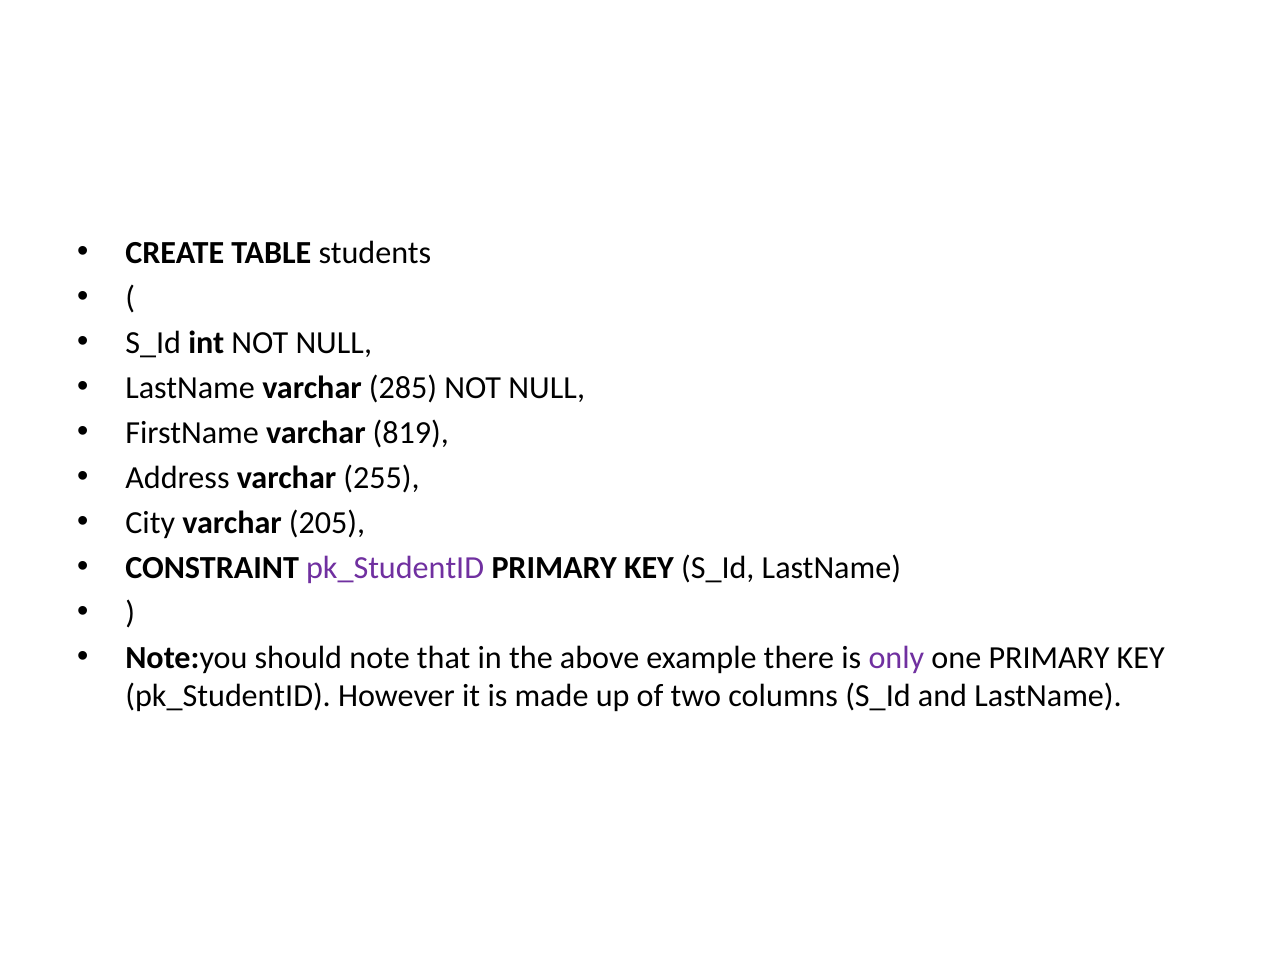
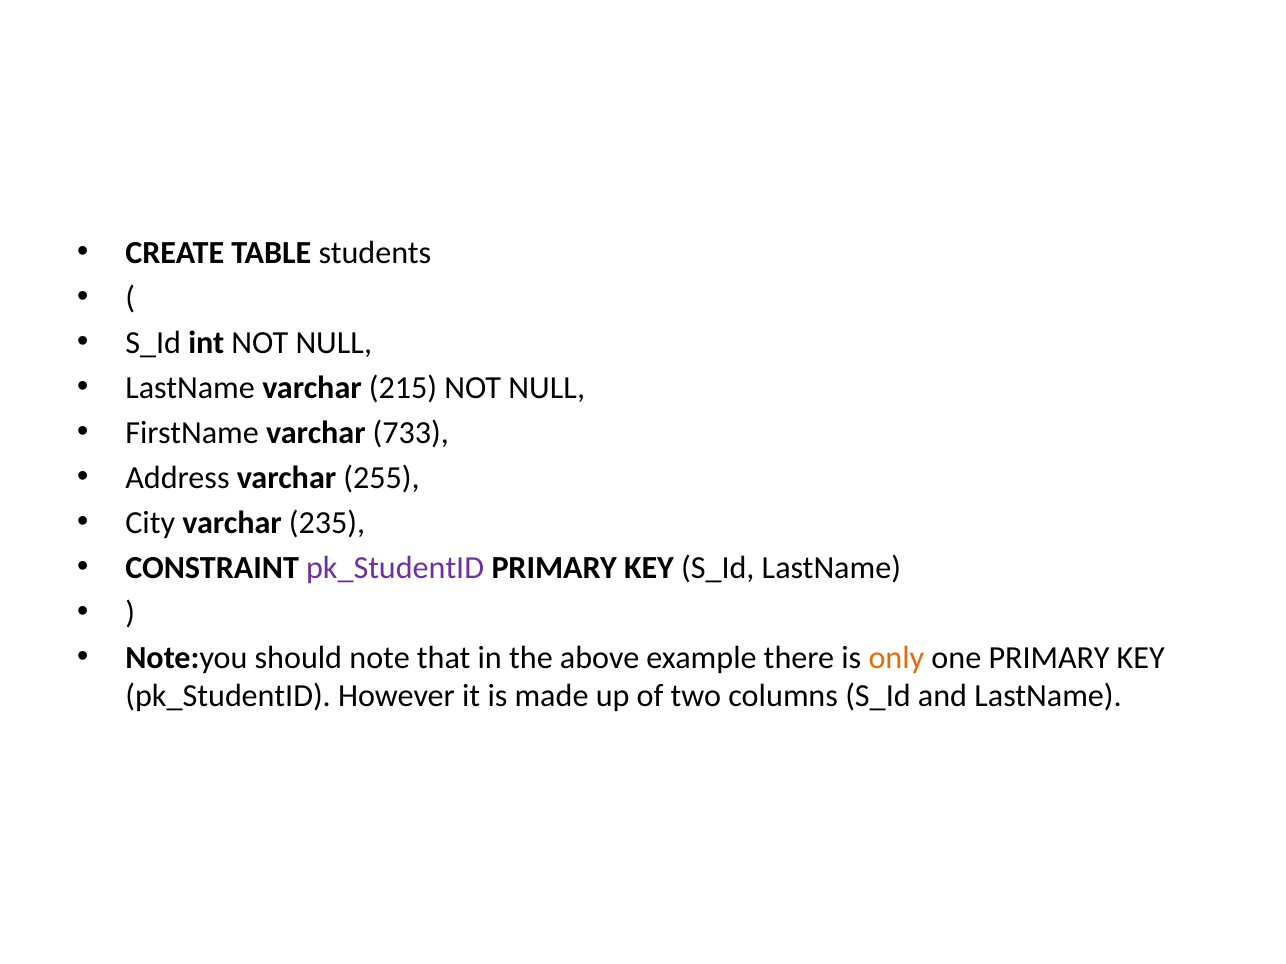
285: 285 -> 215
819: 819 -> 733
205: 205 -> 235
only colour: purple -> orange
